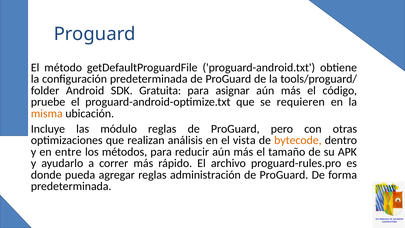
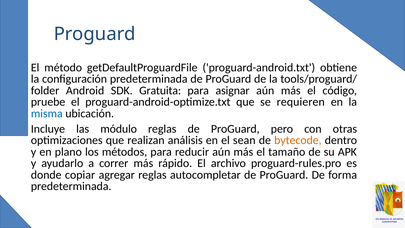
misma colour: orange -> blue
vista: vista -> sean
entre: entre -> plano
pueda: pueda -> copiar
administración: administración -> autocompletar
